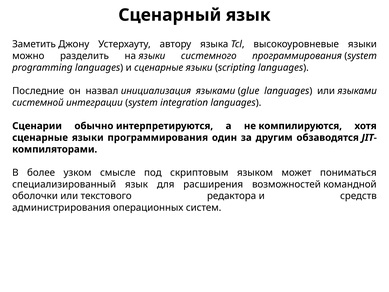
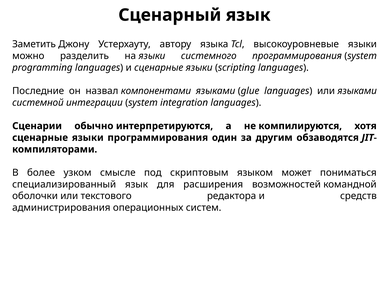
инициализация: инициализация -> компонентами
